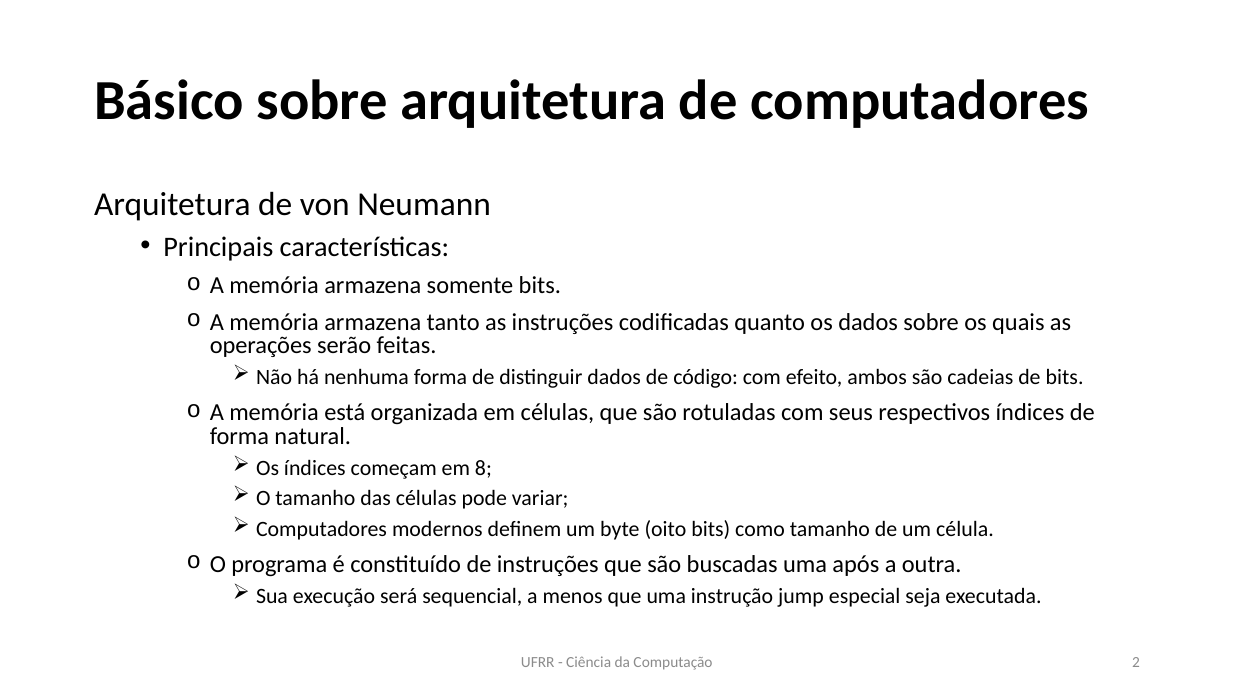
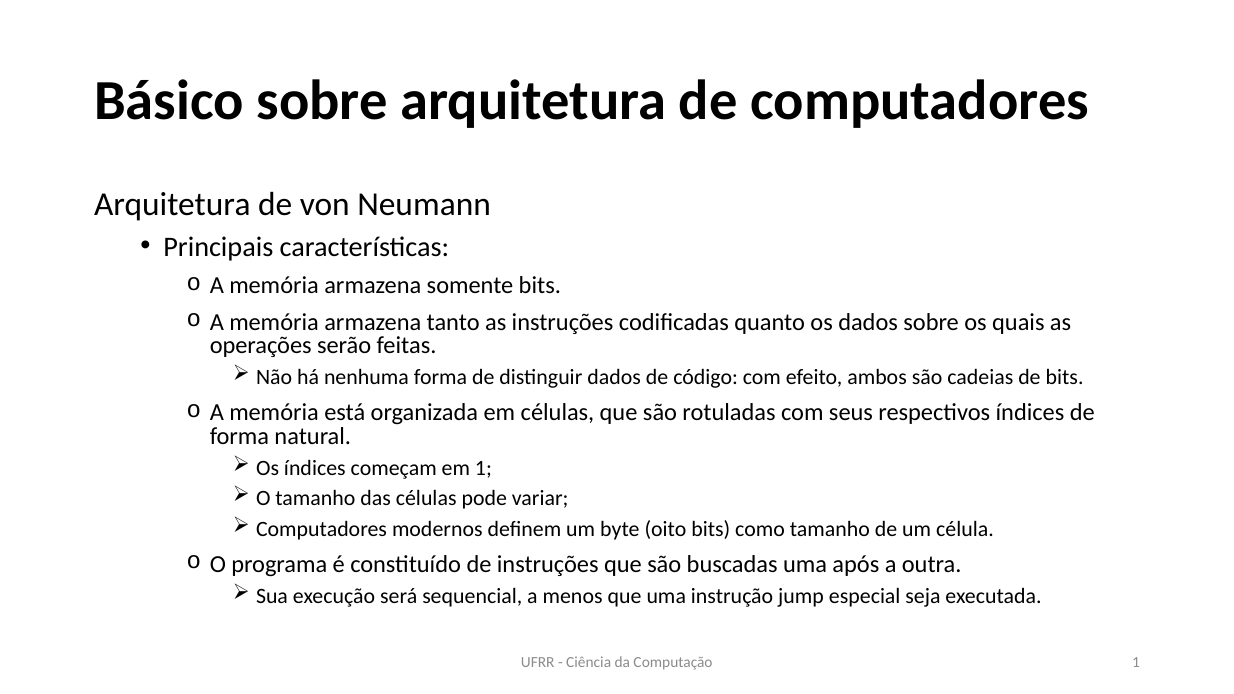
em 8: 8 -> 1
Computação 2: 2 -> 1
